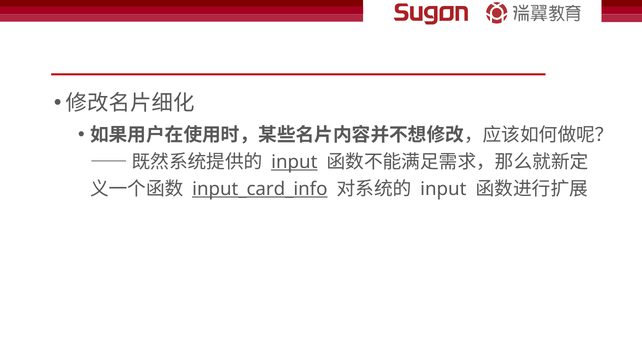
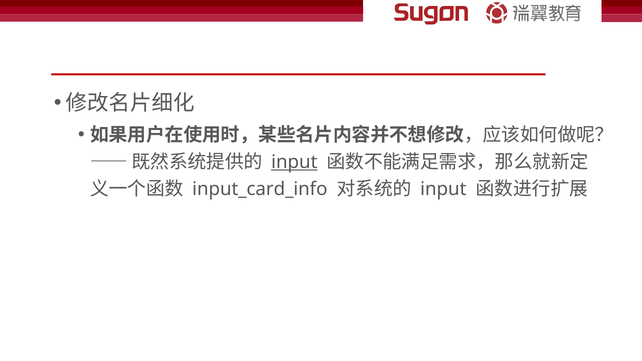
input_card_info underline: present -> none
